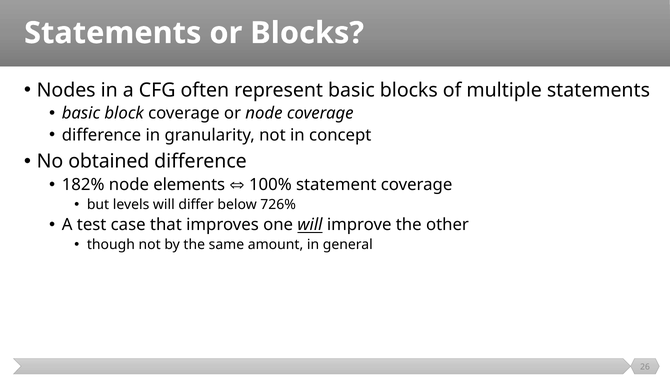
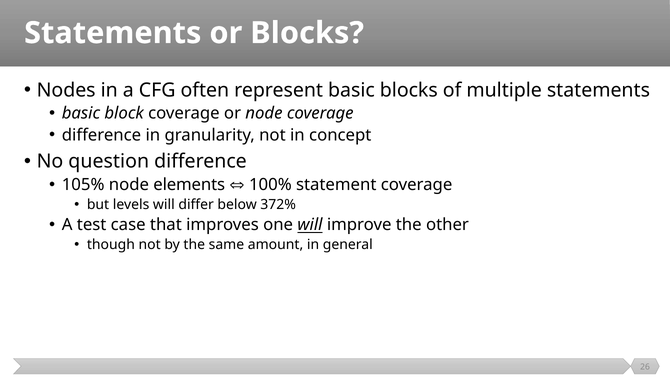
obtained: obtained -> question
182%: 182% -> 105%
726%: 726% -> 372%
